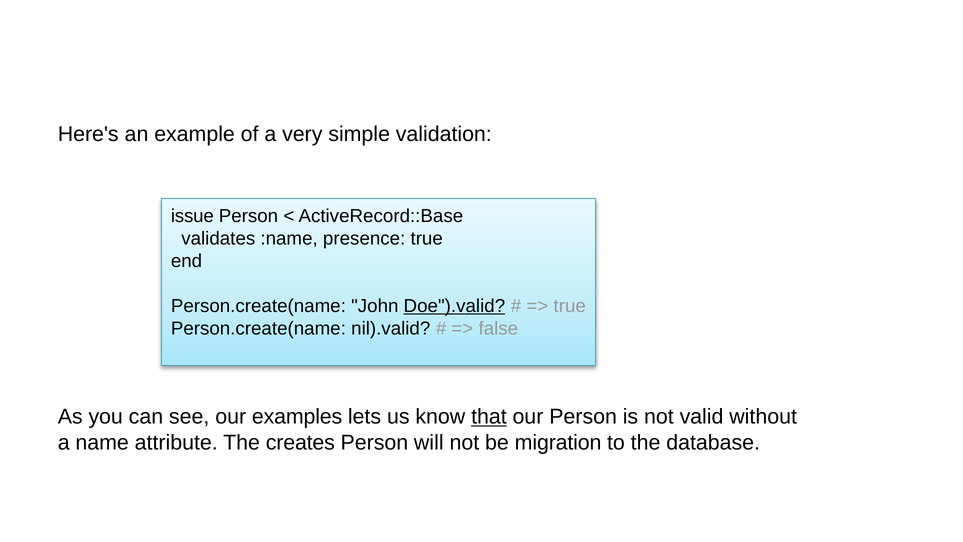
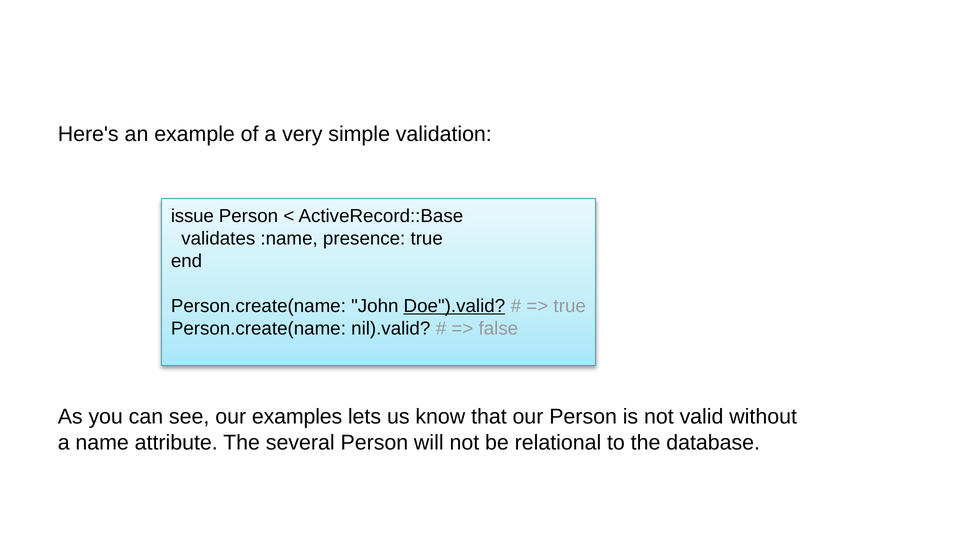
that underline: present -> none
creates: creates -> several
migration: migration -> relational
